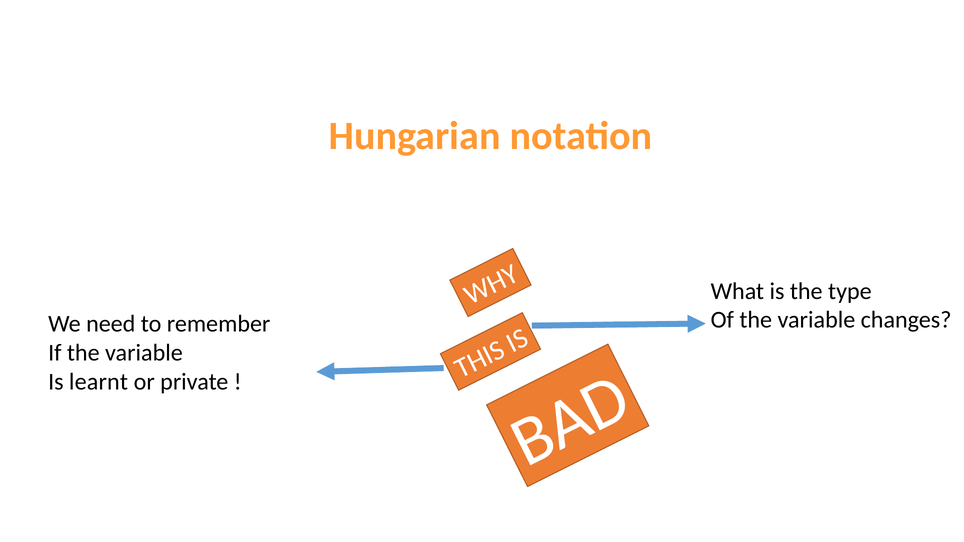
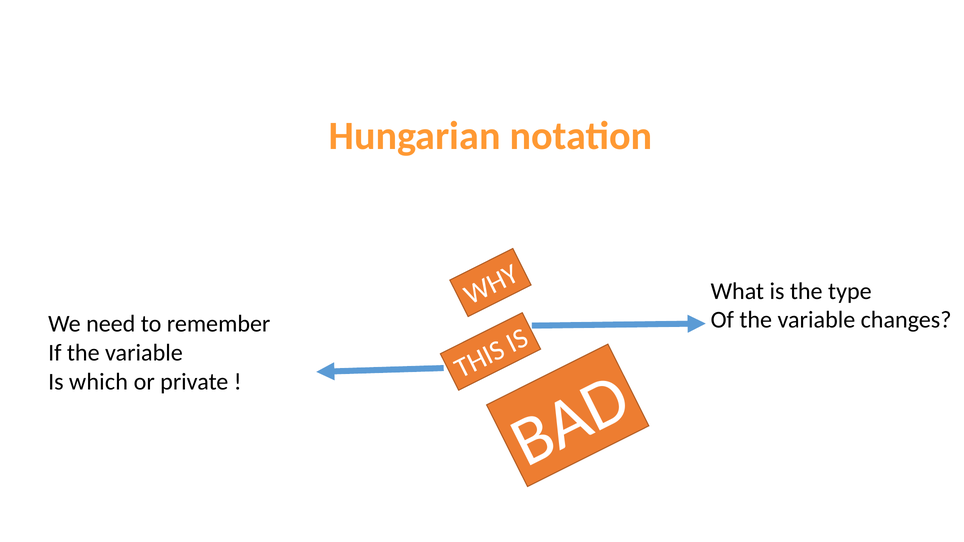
learnt: learnt -> which
